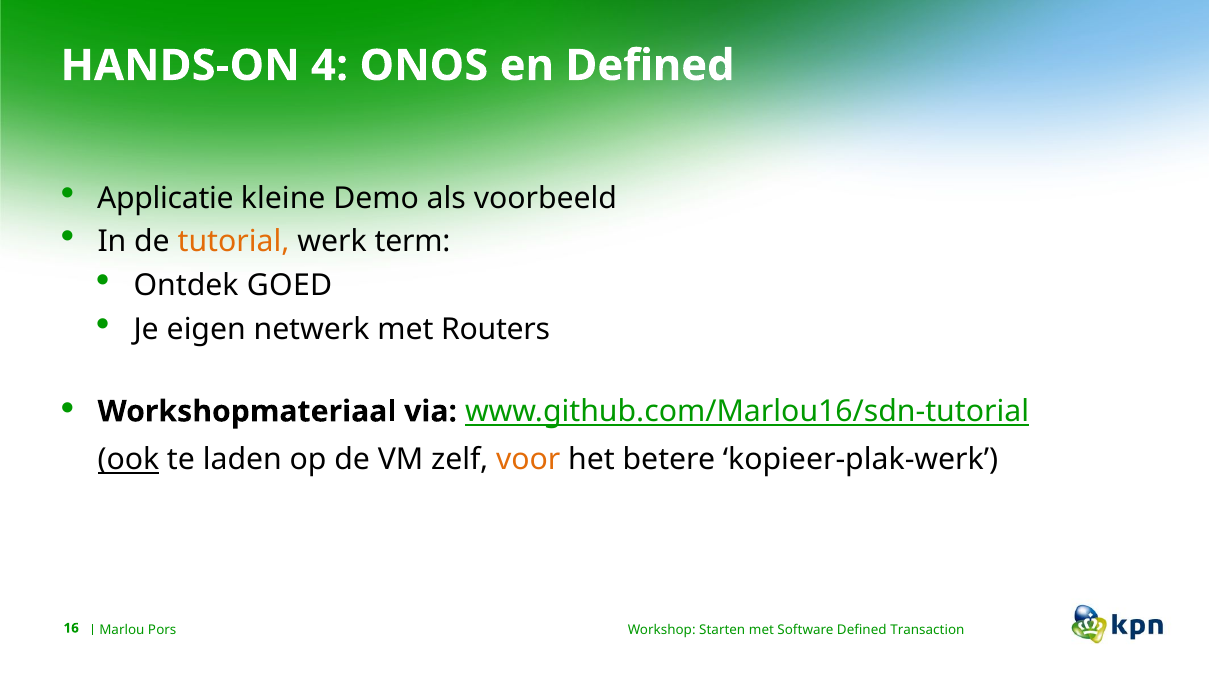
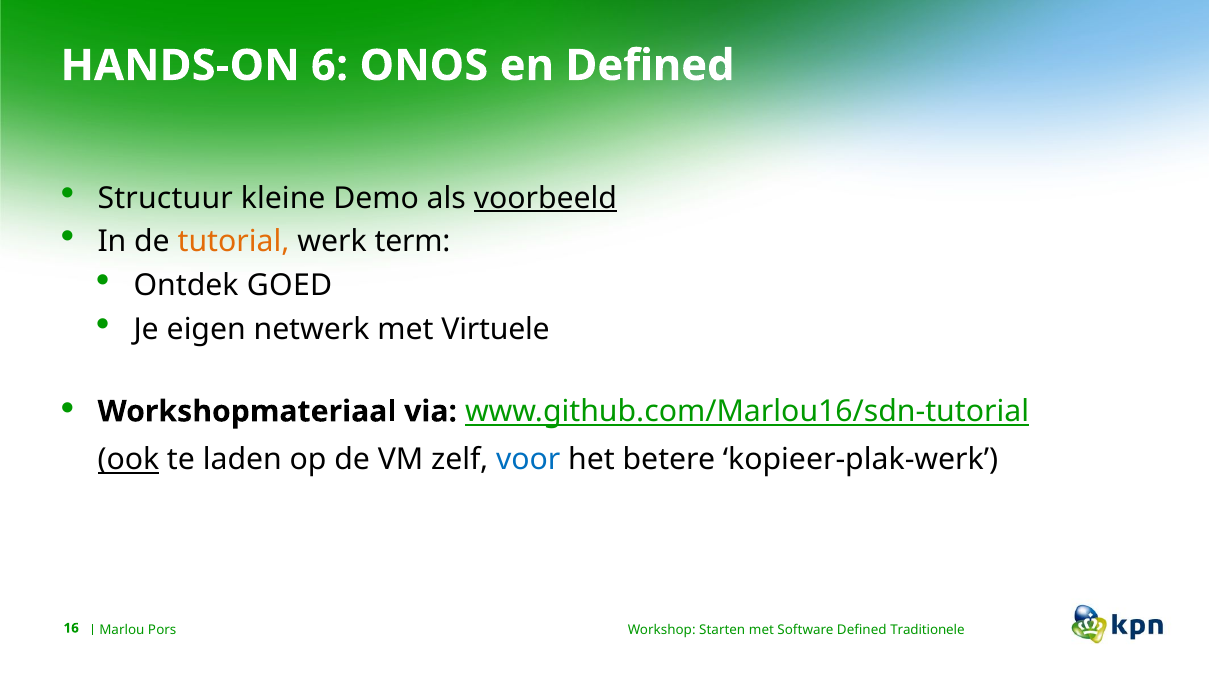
4: 4 -> 6
Applicatie: Applicatie -> Structuur
voorbeeld underline: none -> present
Routers: Routers -> Virtuele
voor colour: orange -> blue
Transaction: Transaction -> Traditionele
